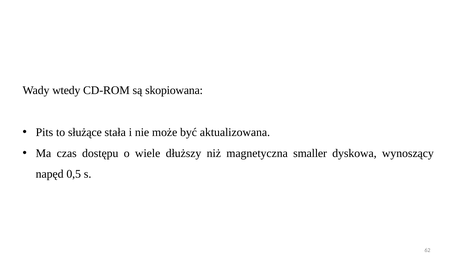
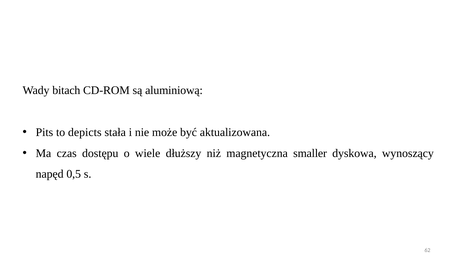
wtedy: wtedy -> bitach
skopiowana: skopiowana -> aluminiową
służące: służące -> depicts
